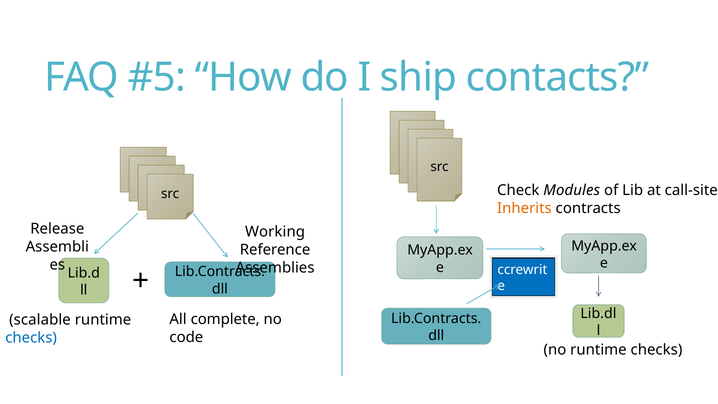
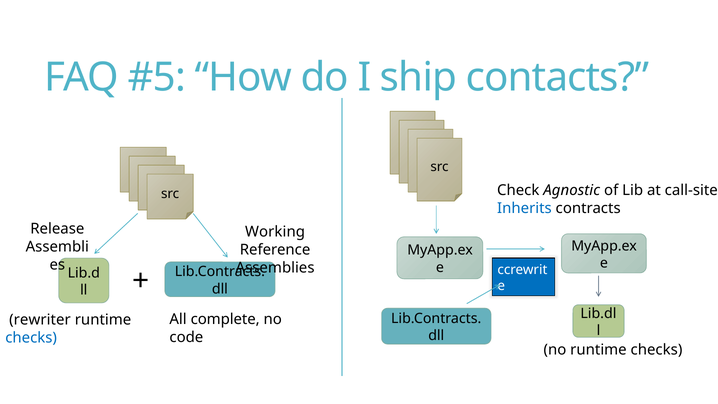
Modules: Modules -> Agnostic
Inherits colour: orange -> blue
scalable: scalable -> rewriter
